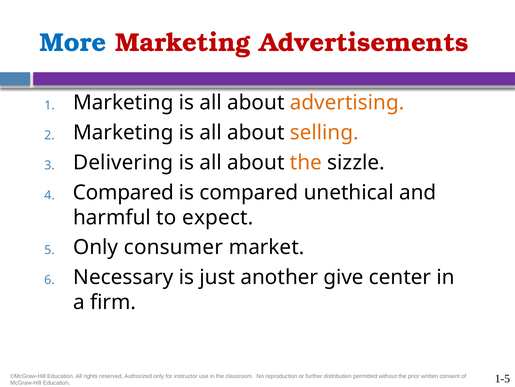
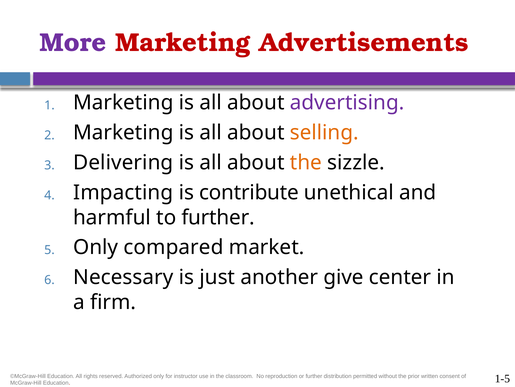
More colour: blue -> purple
advertising colour: orange -> purple
Compared at (123, 192): Compared -> Impacting
is compared: compared -> contribute
to expect: expect -> further
consumer: consumer -> compared
